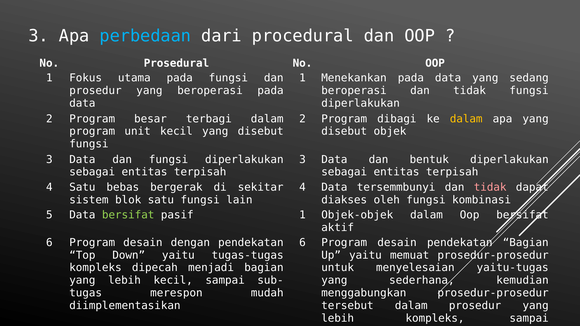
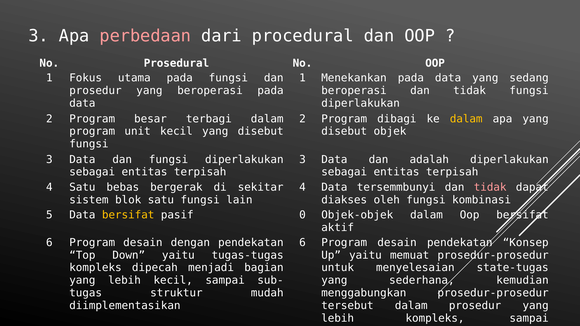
perbedaan colour: light blue -> pink
bentuk: bentuk -> adalah
bersifat at (128, 215) colour: light green -> yellow
pasif 1: 1 -> 0
pendekatan Bagian: Bagian -> Konsep
yaitu-tugas: yaitu-tugas -> state-tugas
merespon: merespon -> struktur
